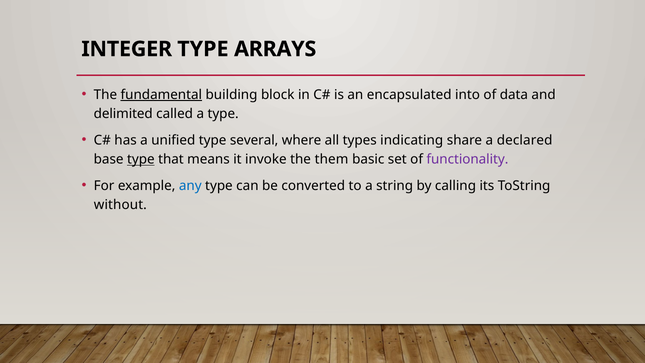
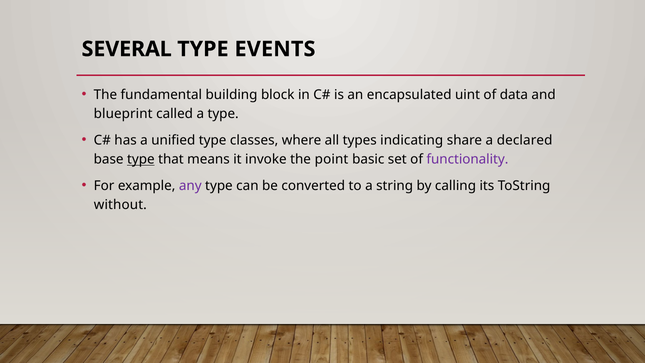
INTEGER: INTEGER -> SEVERAL
ARRAYS: ARRAYS -> EVENTS
fundamental underline: present -> none
into: into -> uint
delimited: delimited -> blueprint
several: several -> classes
them: them -> point
any colour: blue -> purple
